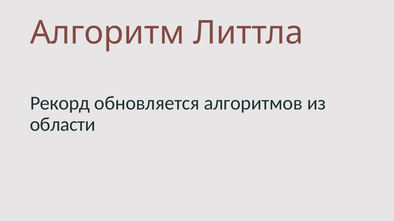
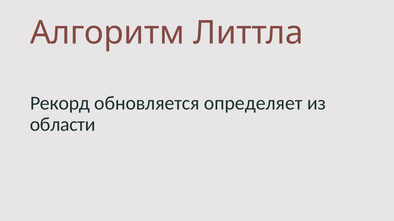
алгоритмов: алгоритмов -> определяет
